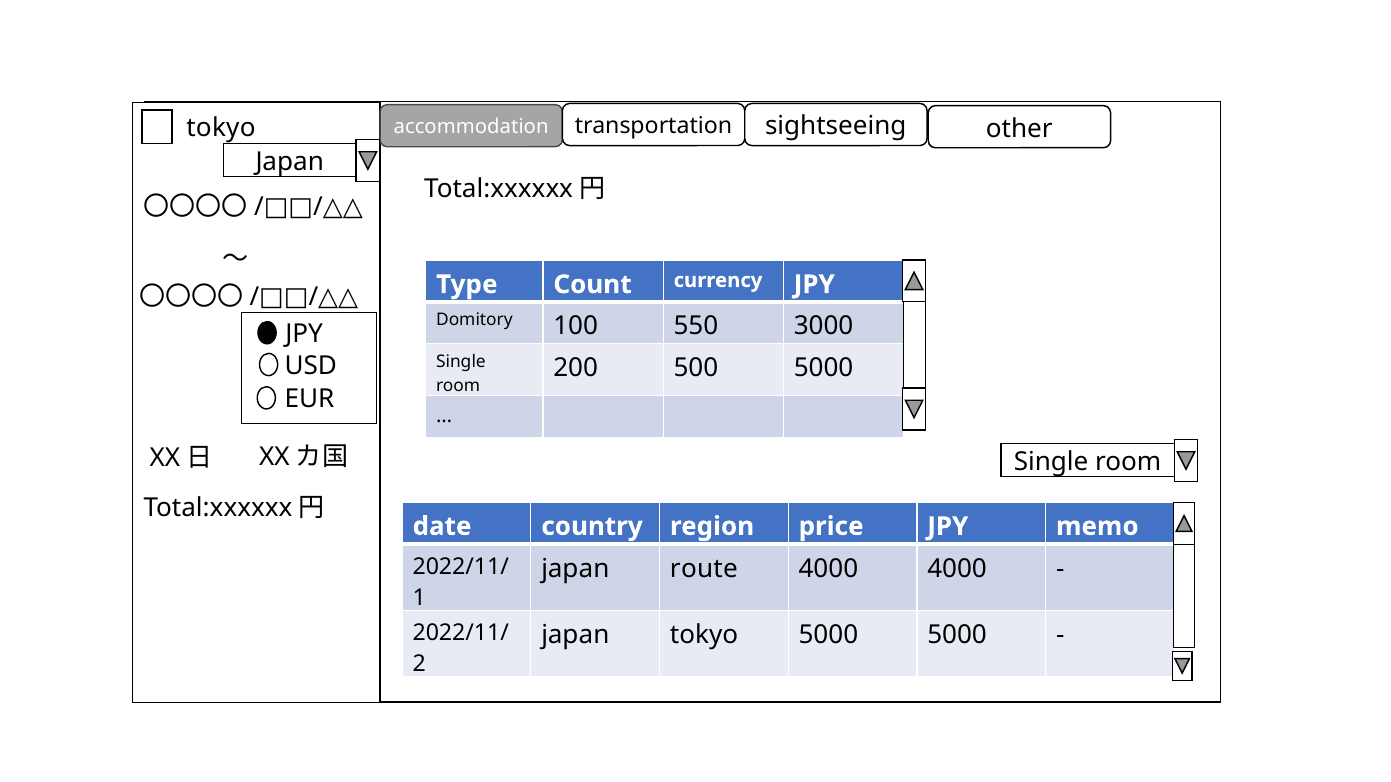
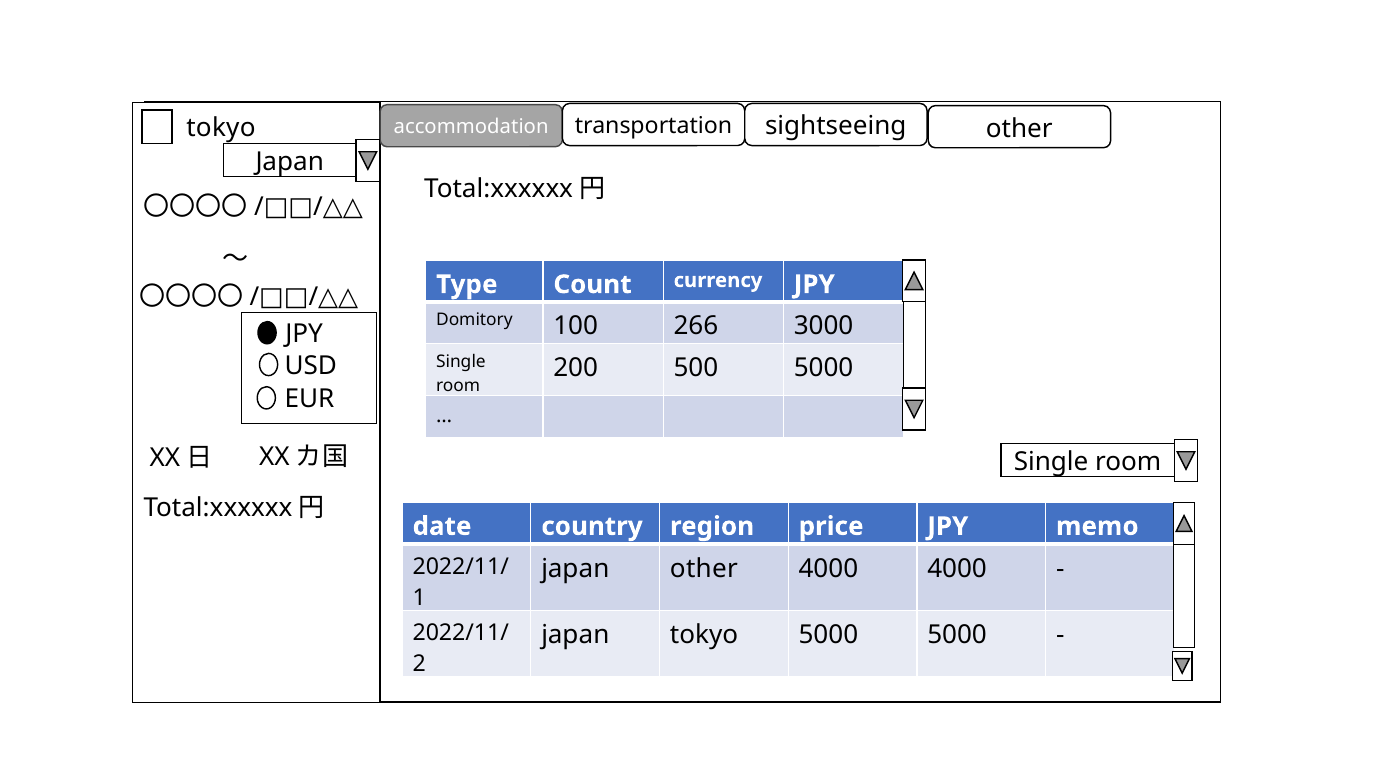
550: 550 -> 266
japan route: route -> other
